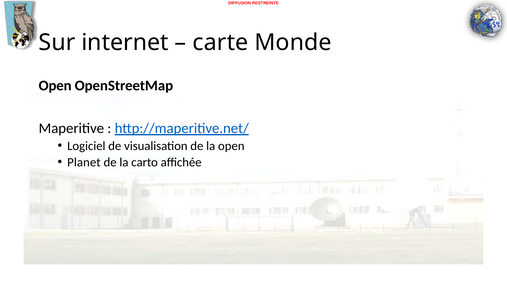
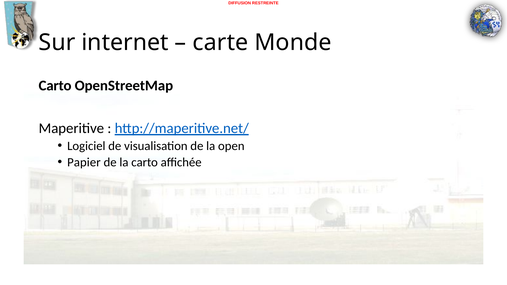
Open at (55, 86): Open -> Carto
Planet: Planet -> Papier
